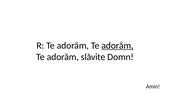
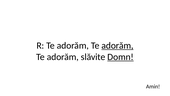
Domn underline: none -> present
